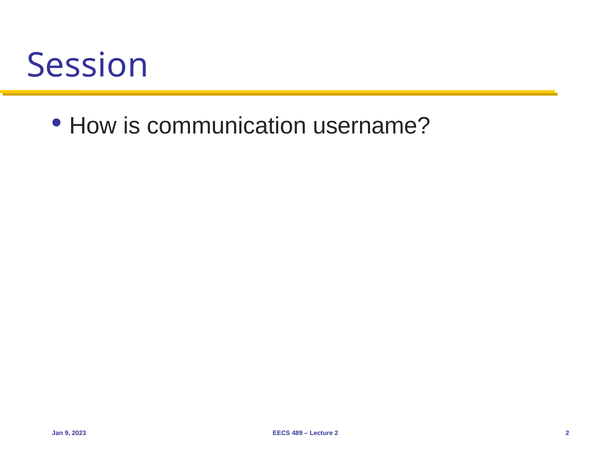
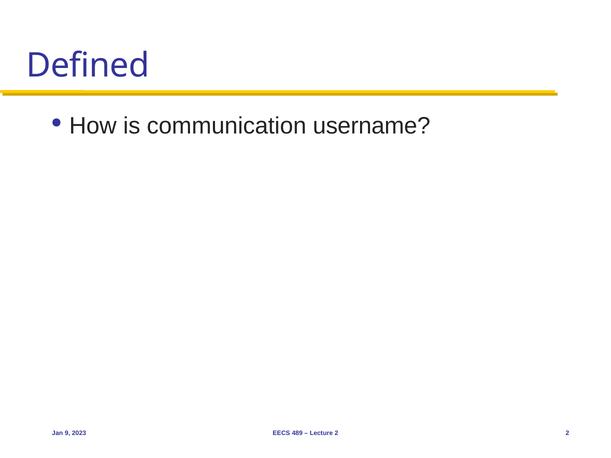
Session: Session -> Defined
